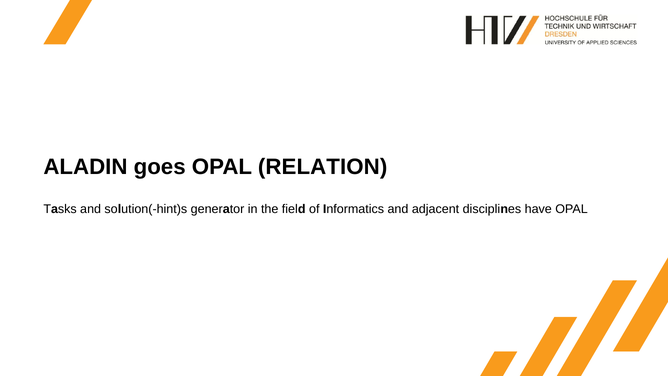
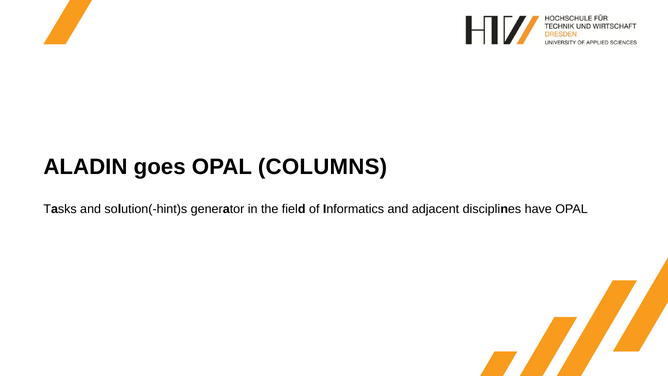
RELATION: RELATION -> COLUMNS
